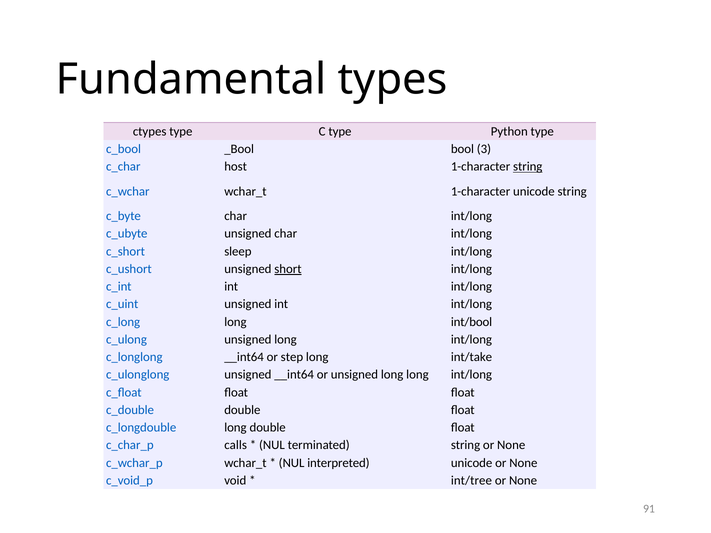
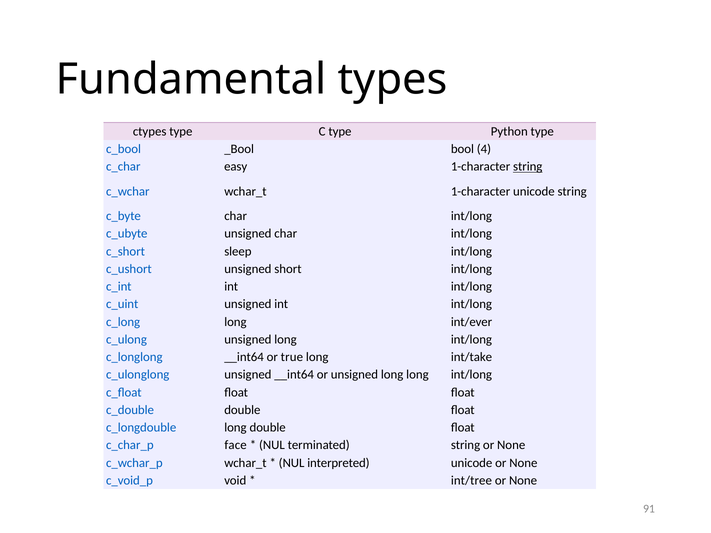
3: 3 -> 4
host: host -> easy
short underline: present -> none
int/bool: int/bool -> int/ever
step: step -> true
calls: calls -> face
